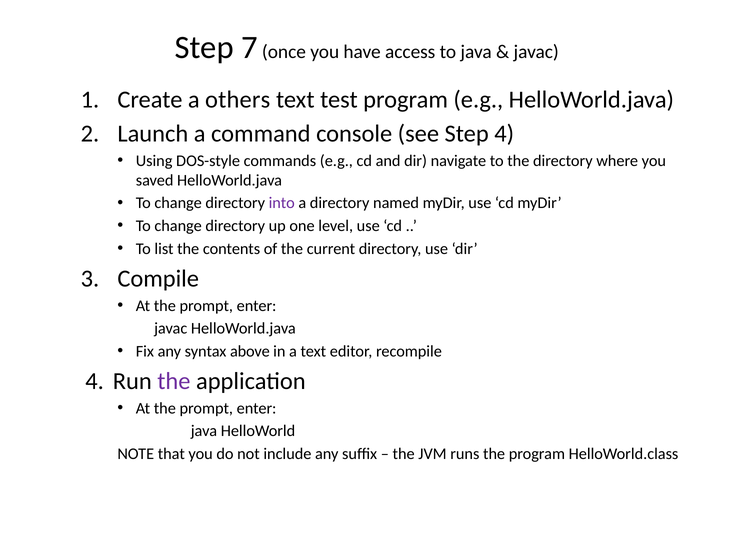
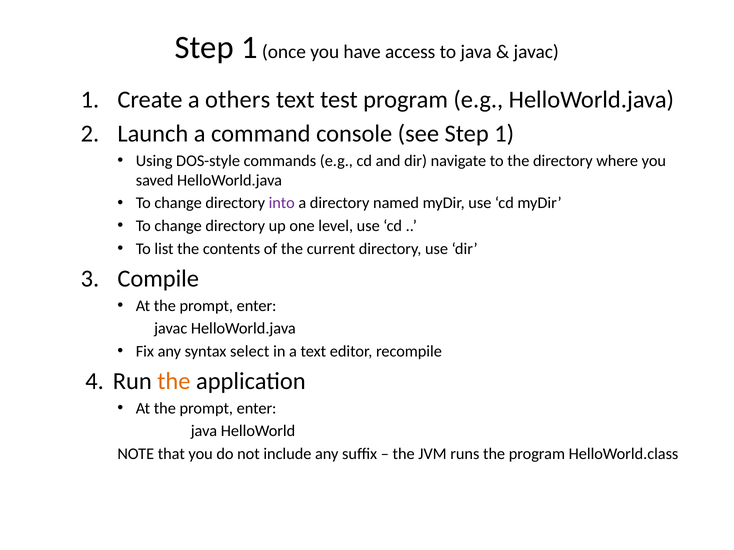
7 at (249, 48): 7 -> 1
see Step 4: 4 -> 1
above: above -> select
the at (174, 381) colour: purple -> orange
